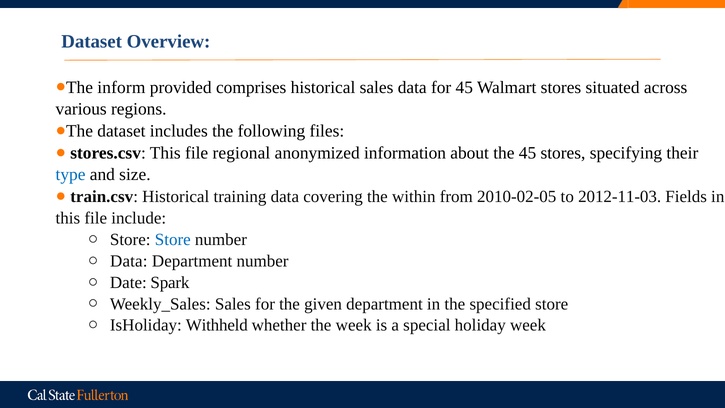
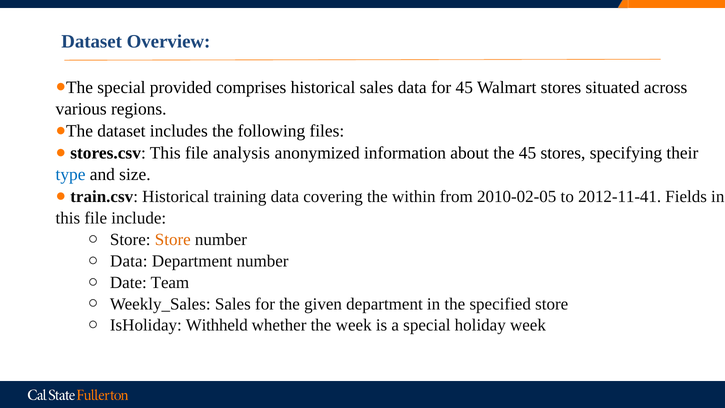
inform at (121, 87): inform -> special
regional: regional -> analysis
2012-11-03: 2012-11-03 -> 2012-11-41
Store at (173, 240) colour: blue -> orange
Spark: Spark -> Team
